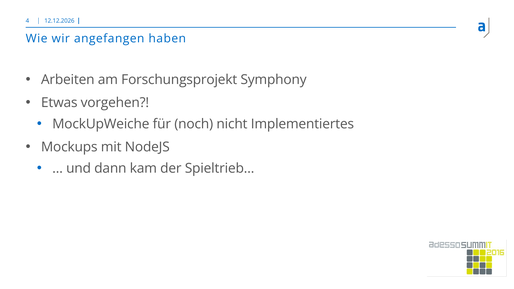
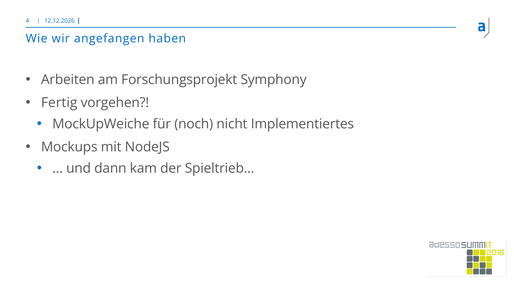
Etwas: Etwas -> Fertig
